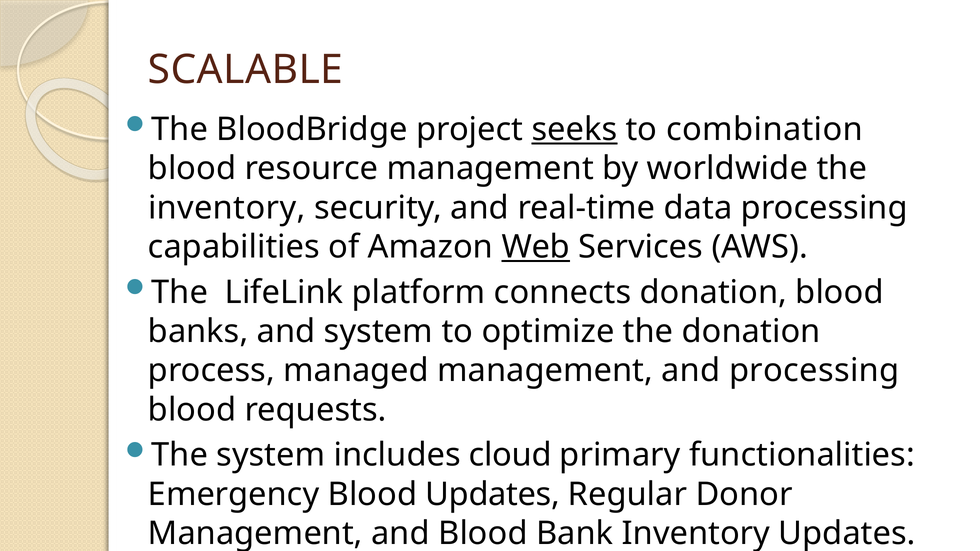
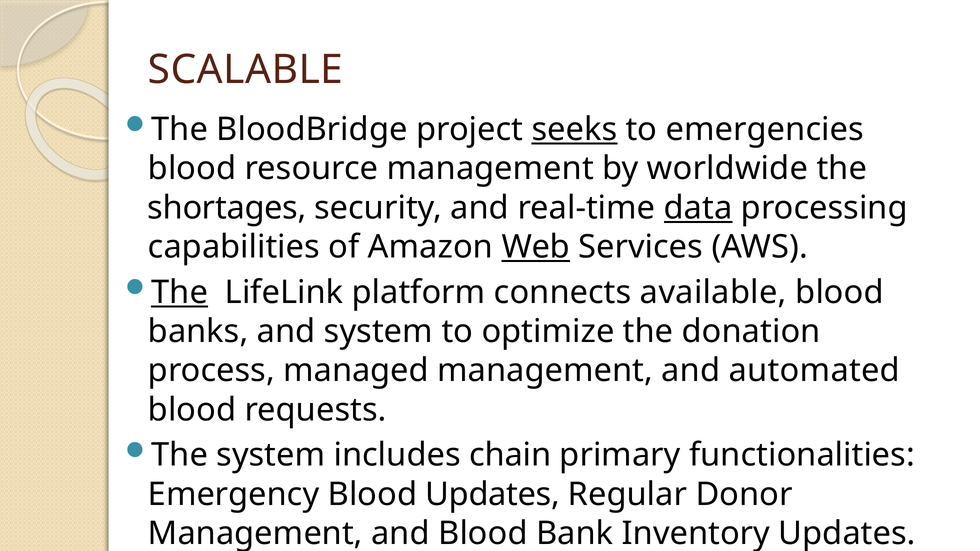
combination: combination -> emergencies
inventory at (227, 208): inventory -> shortages
data underline: none -> present
The at (180, 292) underline: none -> present
connects donation: donation -> available
and processing: processing -> automated
cloud: cloud -> chain
